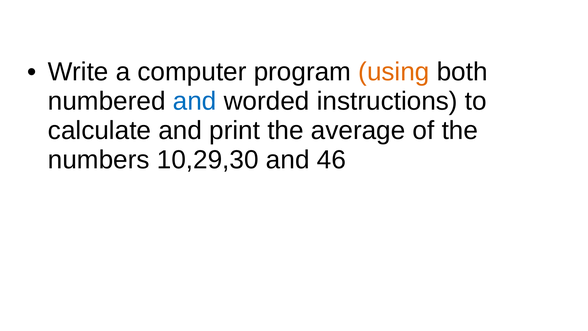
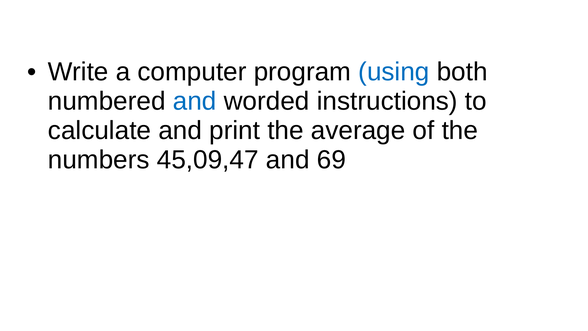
using colour: orange -> blue
10,29,30: 10,29,30 -> 45,09,47
46: 46 -> 69
